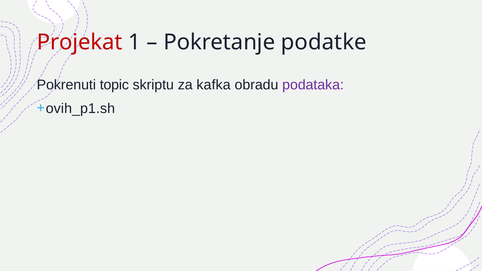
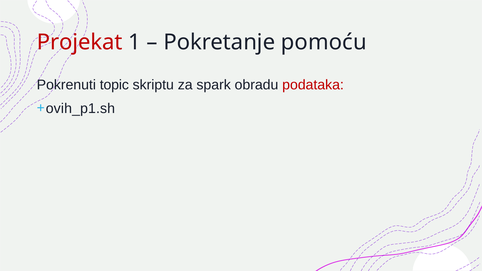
podatke: podatke -> pomoću
kafka: kafka -> spark
podataka colour: purple -> red
